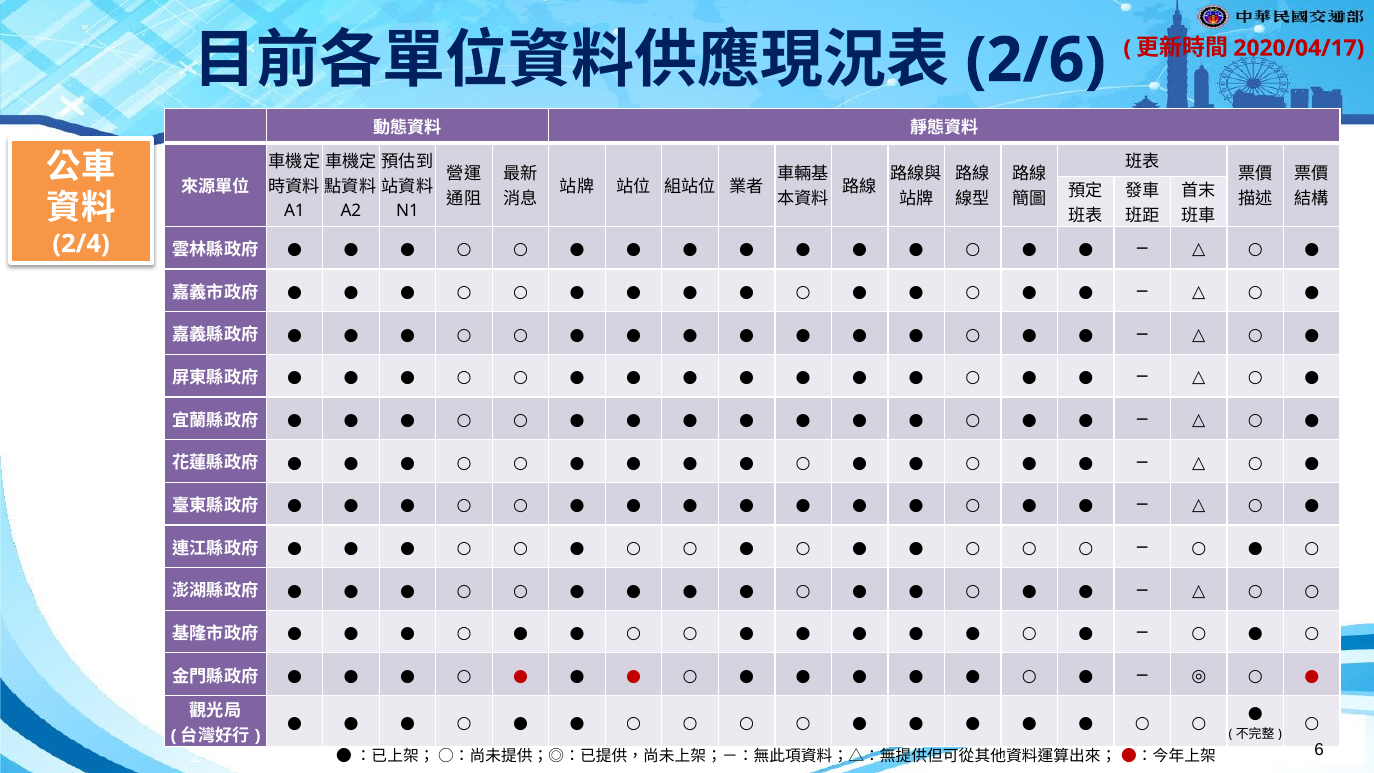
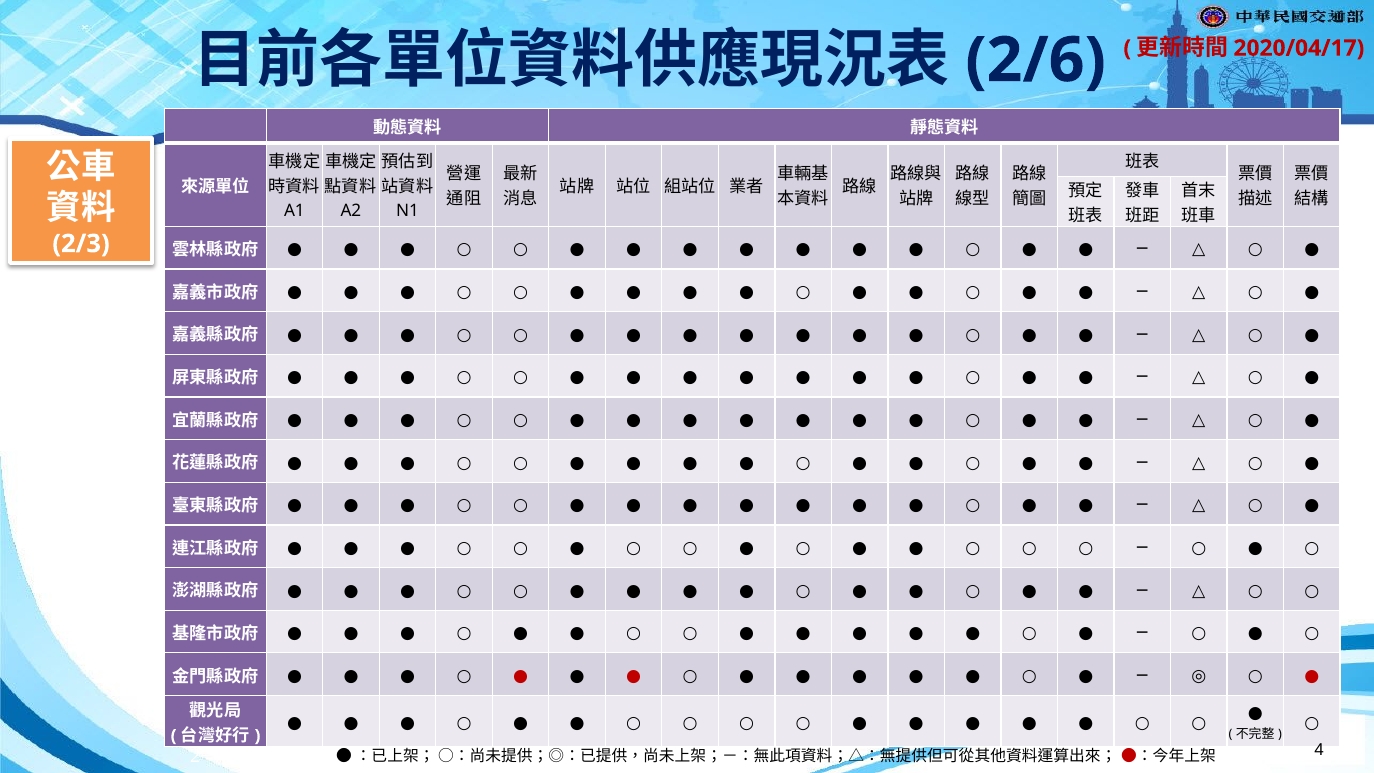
2/4: 2/4 -> 2/3
6: 6 -> 4
